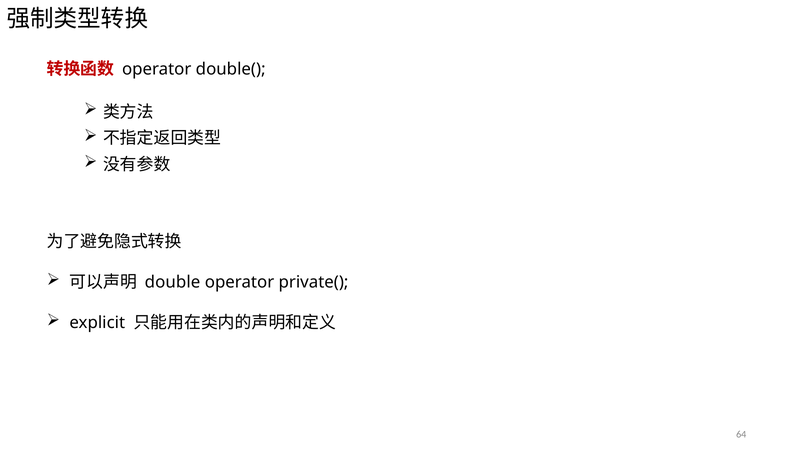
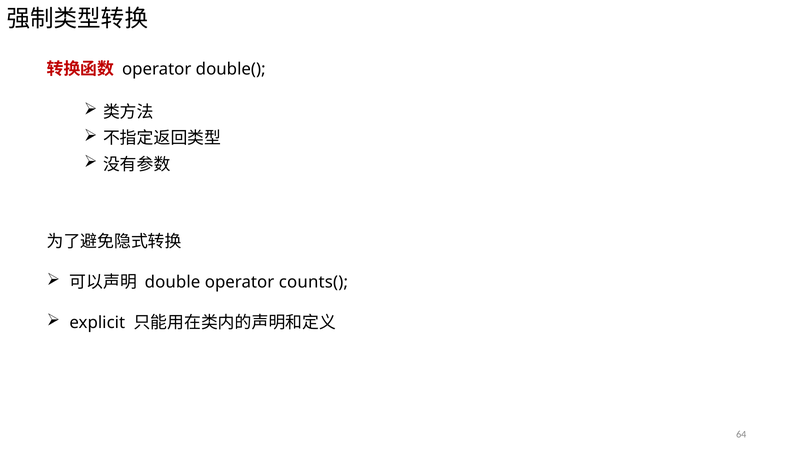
private(: private( -> counts(
